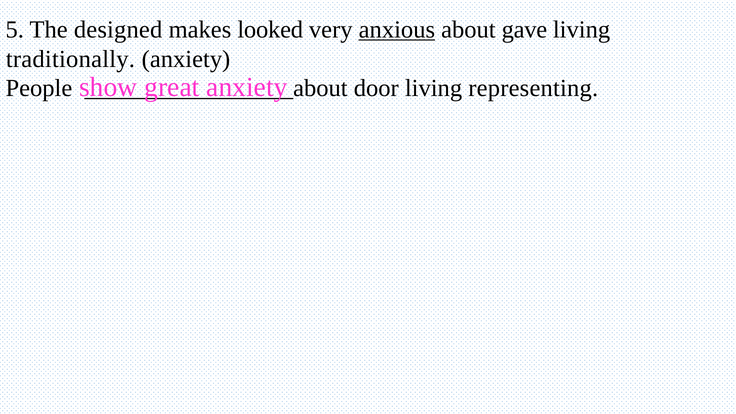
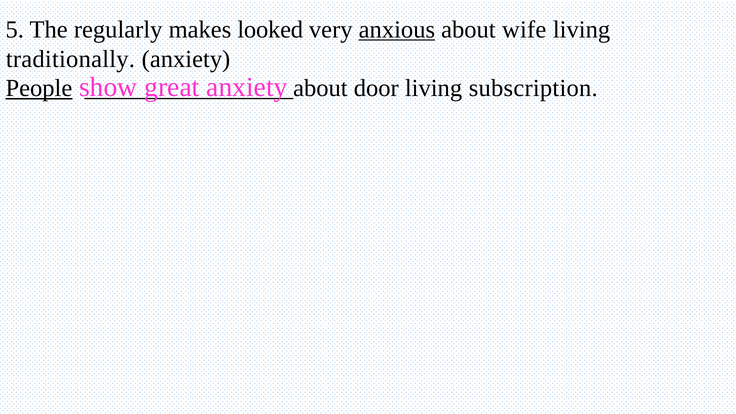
designed: designed -> regularly
gave: gave -> wife
People underline: none -> present
representing: representing -> subscription
